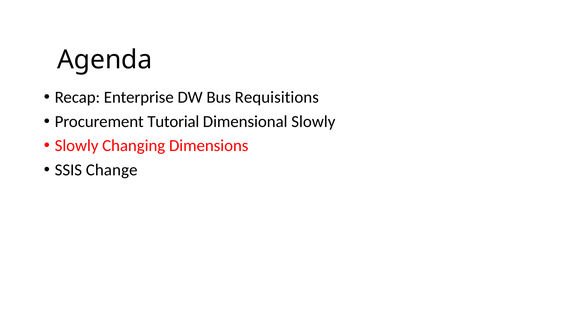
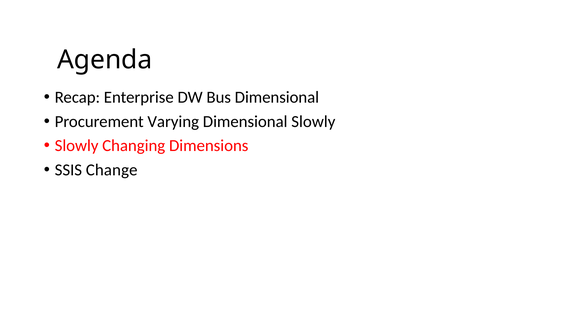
Bus Requisitions: Requisitions -> Dimensional
Tutorial: Tutorial -> Varying
